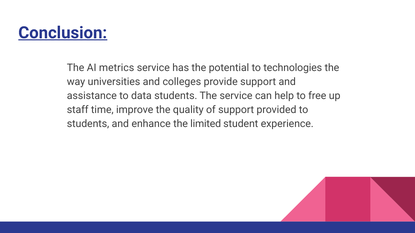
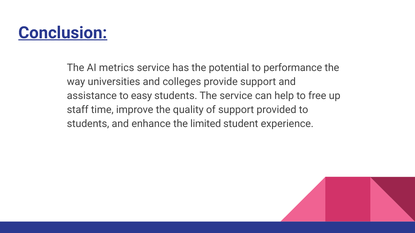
technologies: technologies -> performance
data: data -> easy
